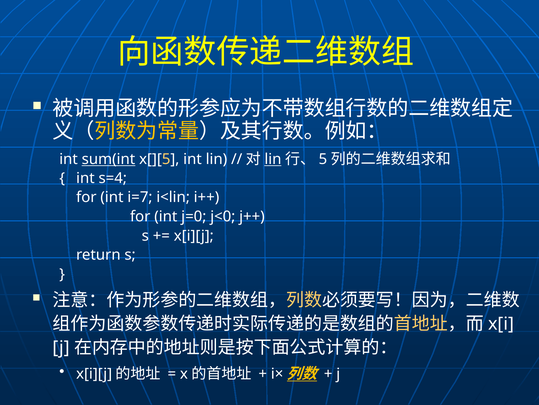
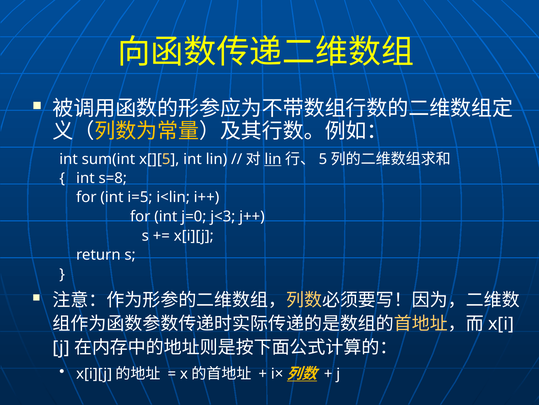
sum(int underline: present -> none
s=4: s=4 -> s=8
i=7: i=7 -> i=5
j<0: j<0 -> j<3
